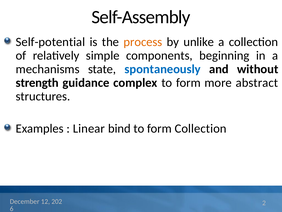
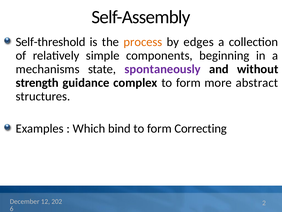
Self-potential: Self-potential -> Self-threshold
unlike: unlike -> edges
spontaneously colour: blue -> purple
Linear: Linear -> Which
form Collection: Collection -> Correcting
